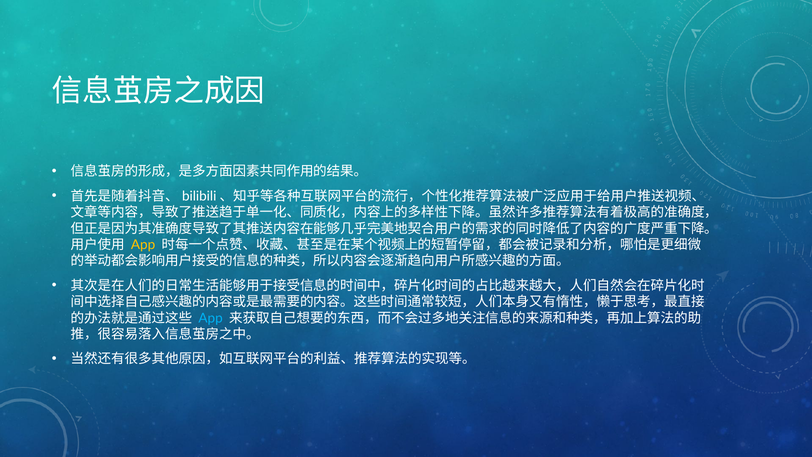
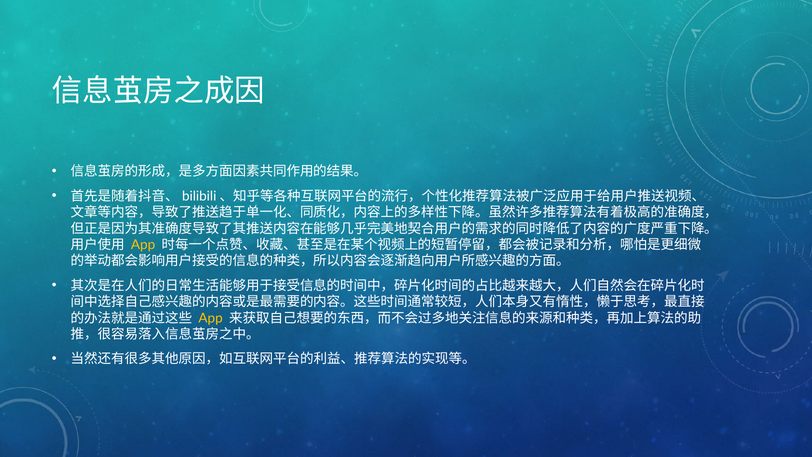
App at (211, 318) colour: light blue -> yellow
